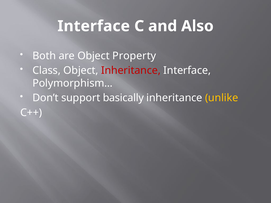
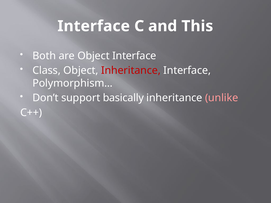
Also: Also -> This
Object Property: Property -> Interface
unlike colour: yellow -> pink
